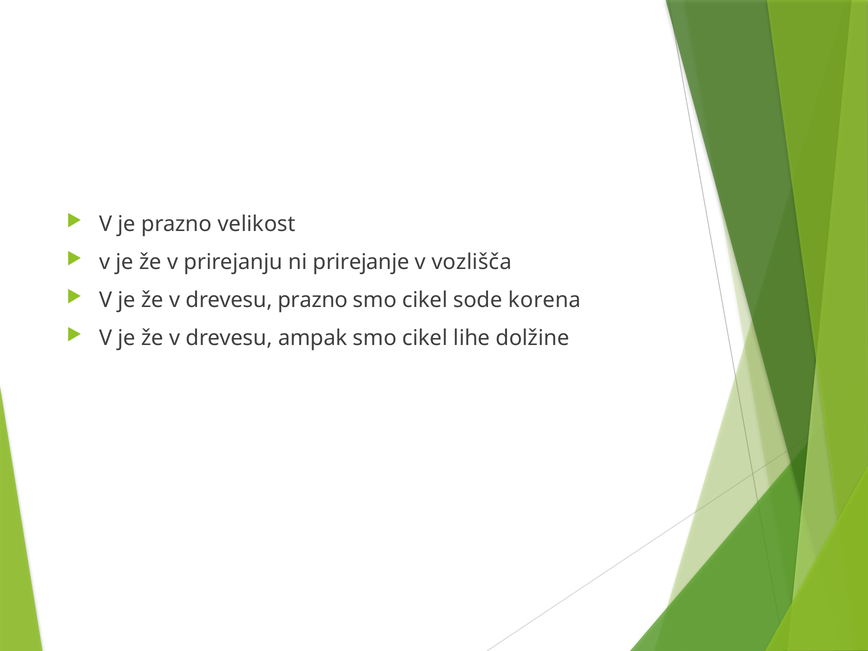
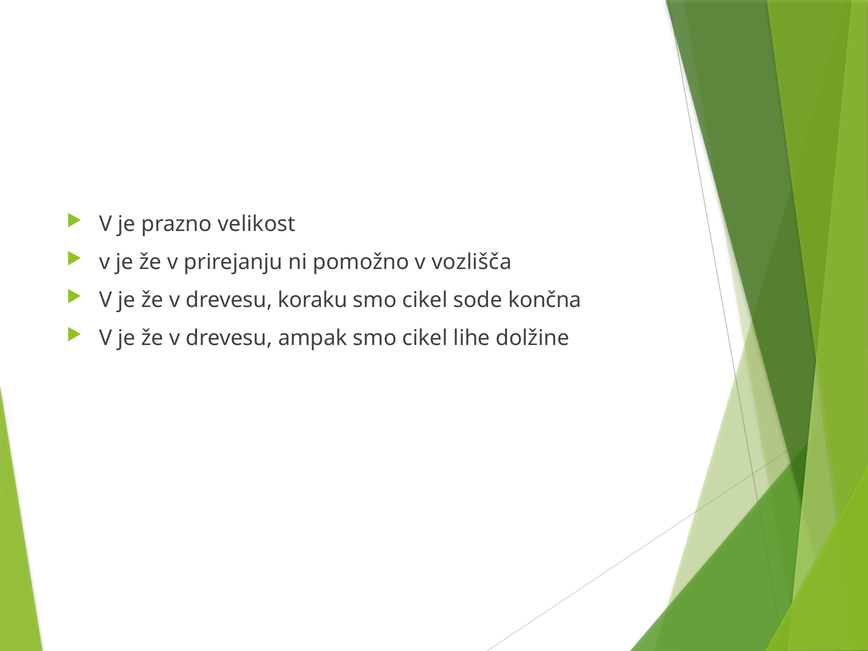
prirejanje: prirejanje -> pomožno
drevesu prazno: prazno -> koraku
korena: korena -> končna
